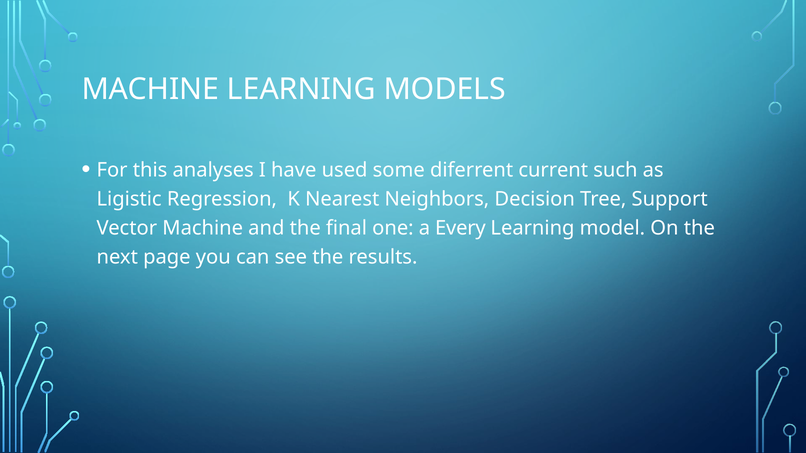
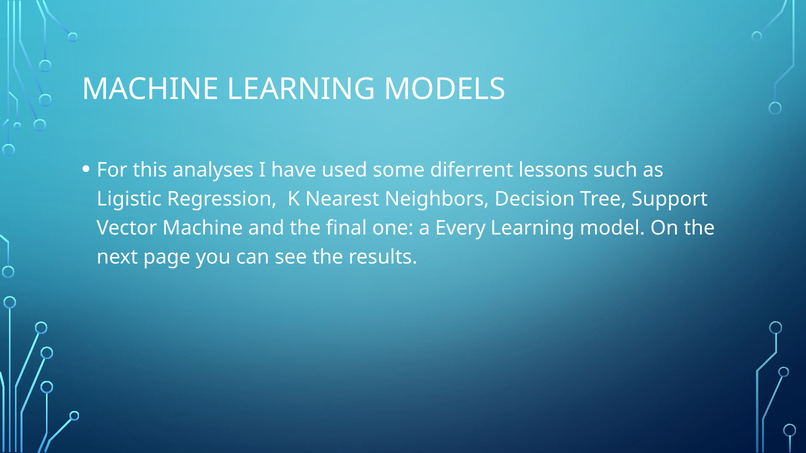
current: current -> lessons
